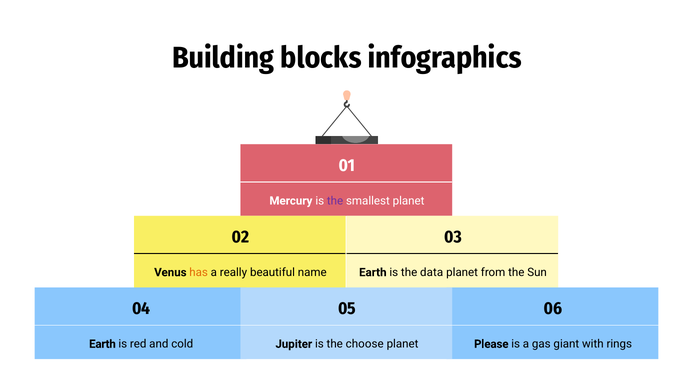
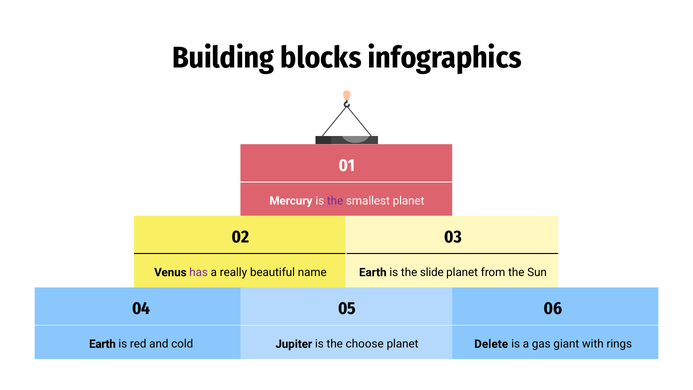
has colour: orange -> purple
data: data -> slide
Please: Please -> Delete
